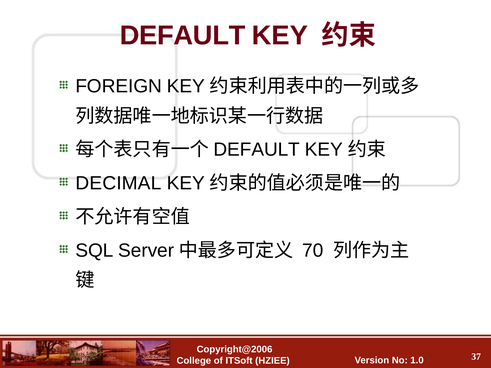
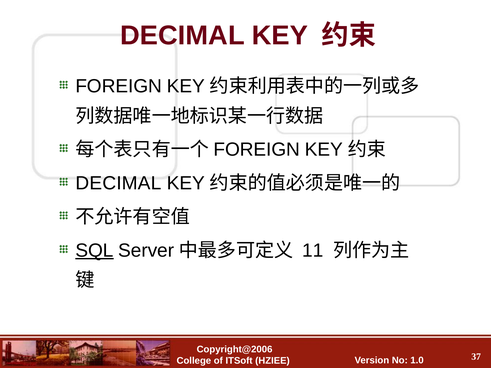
DEFAULT at (183, 35): DEFAULT -> DECIMAL
DEFAULT at (257, 150): DEFAULT -> FOREIGN
SQL underline: none -> present
70: 70 -> 11
